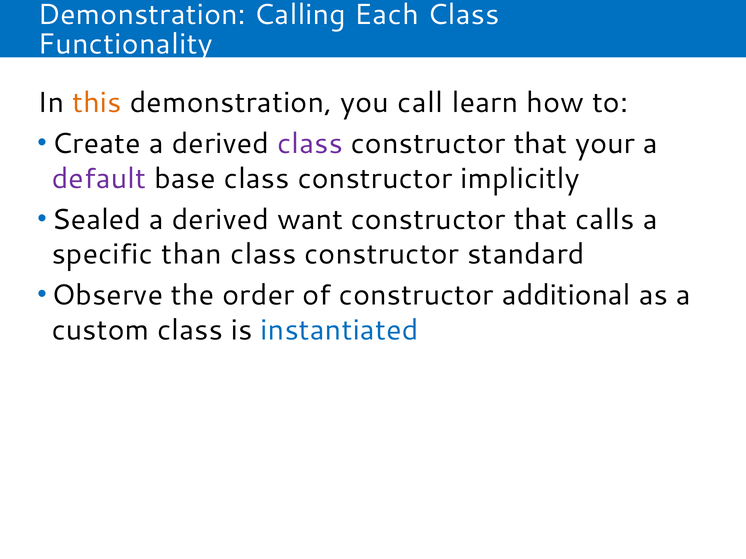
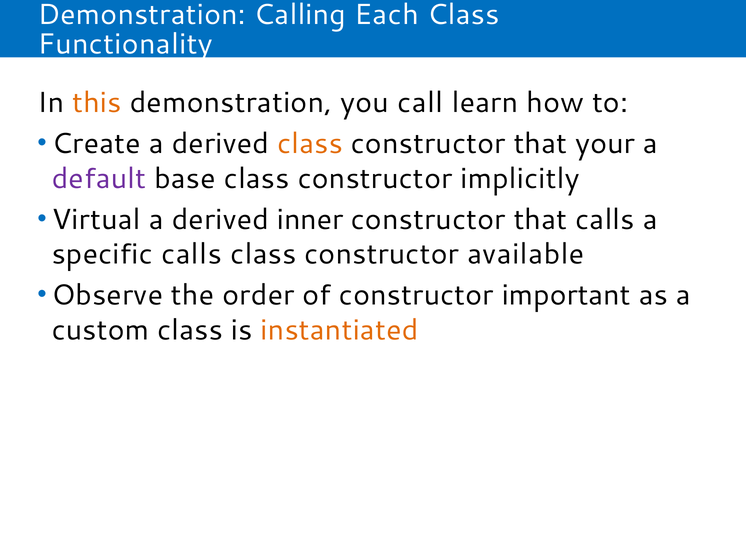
class at (310, 144) colour: purple -> orange
Sealed: Sealed -> Virtual
want: want -> inner
specific than: than -> calls
standard: standard -> available
additional: additional -> important
instantiated colour: blue -> orange
